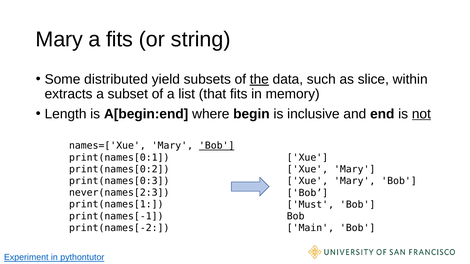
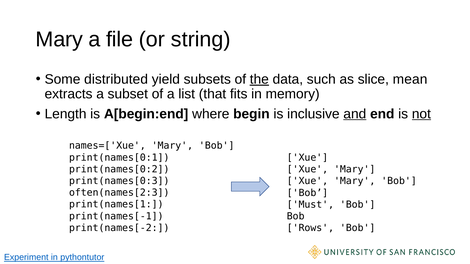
a fits: fits -> file
within: within -> mean
and underline: none -> present
Bob at (217, 146) underline: present -> none
never(names[2:3: never(names[2:3 -> often(names[2:3
Main: Main -> Rows
